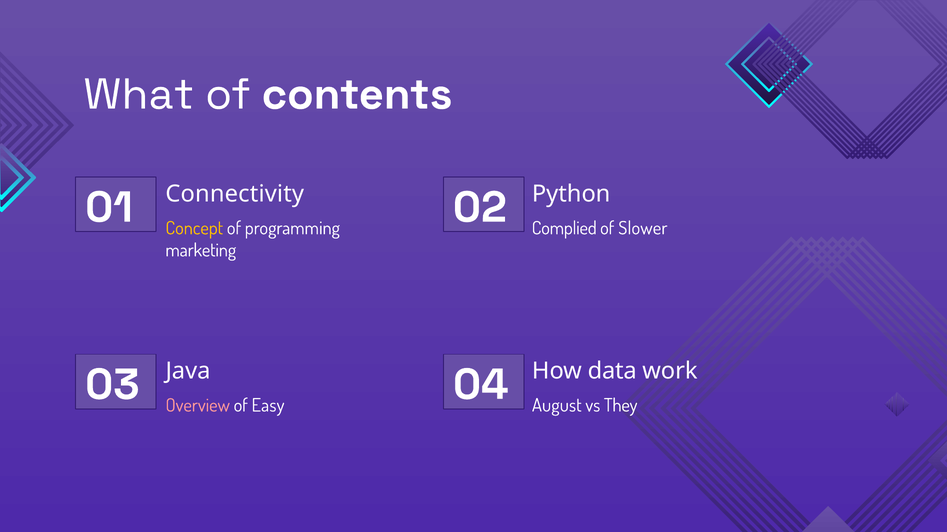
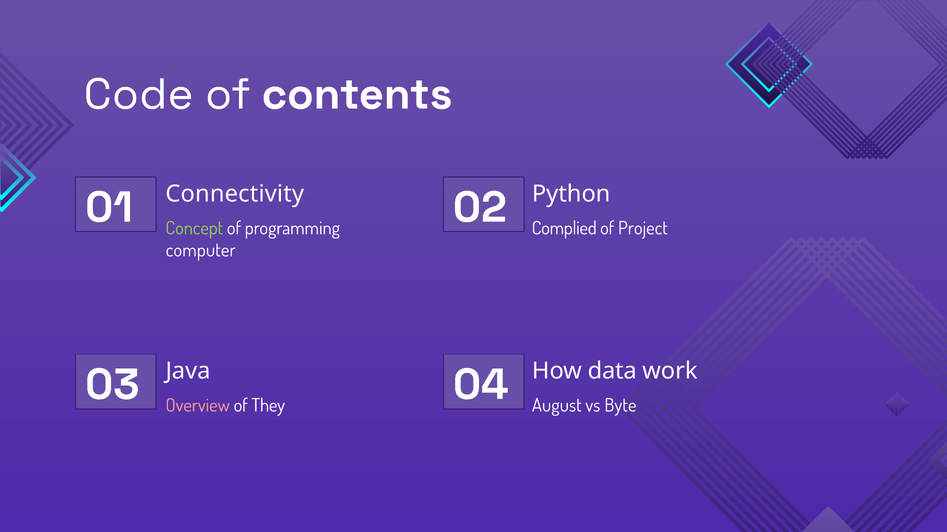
What: What -> Code
Concept colour: yellow -> light green
Slower: Slower -> Project
marketing: marketing -> computer
Easy: Easy -> They
They: They -> Byte
